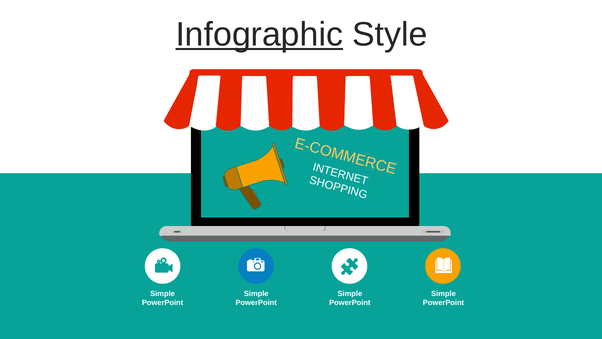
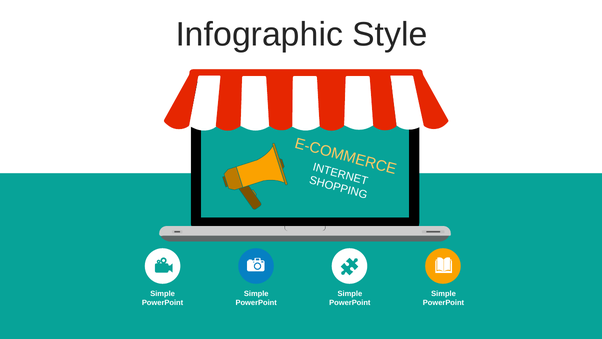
Infographic underline: present -> none
